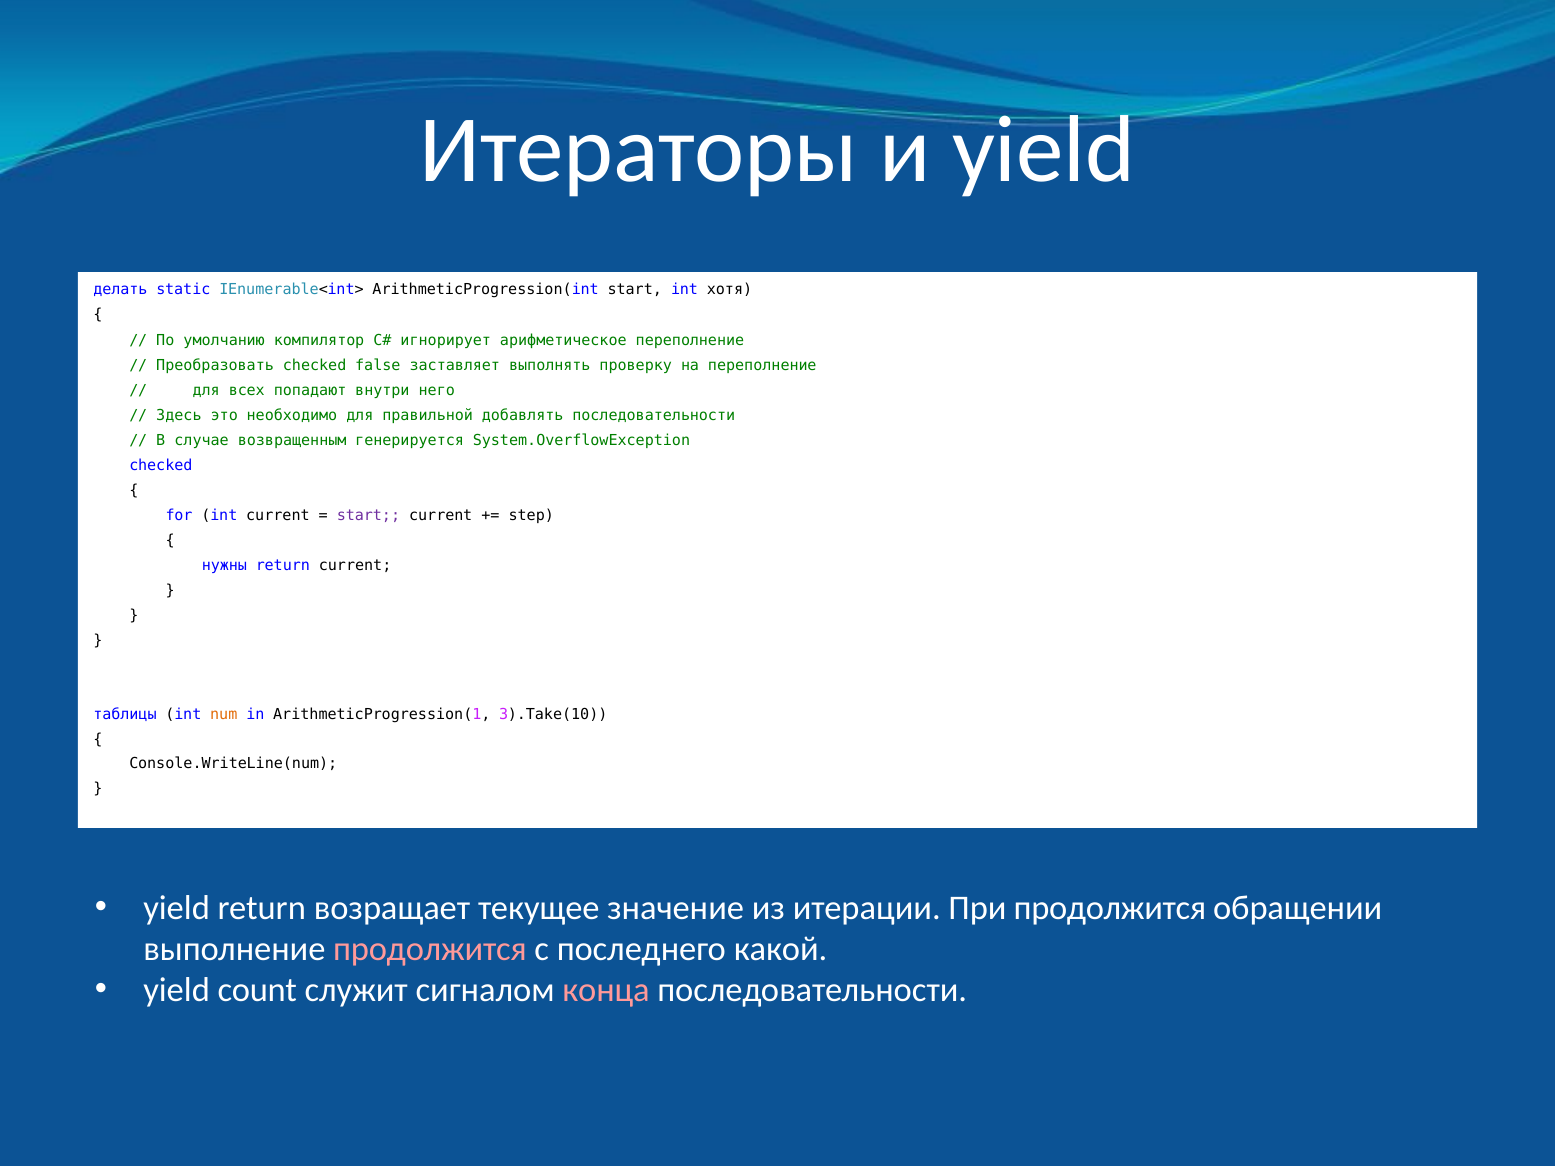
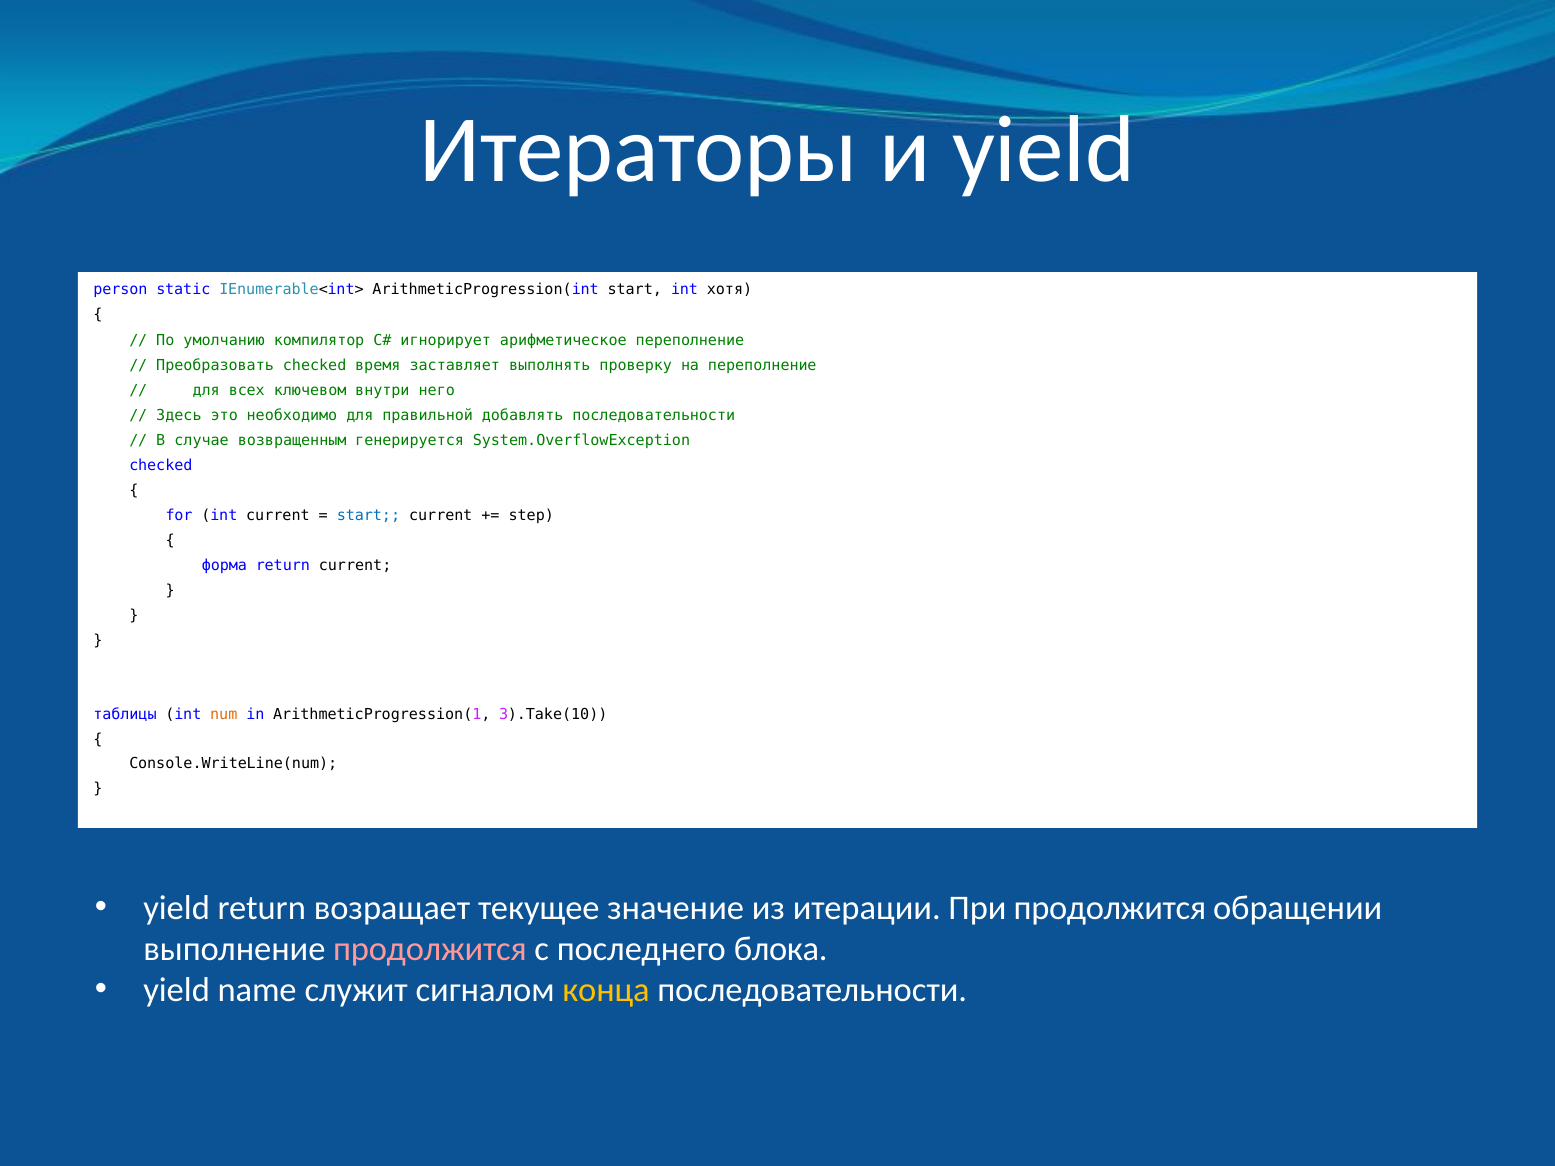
делать: делать -> person
false: false -> время
попадают: попадают -> ключевом
start at (368, 515) colour: purple -> blue
нужны: нужны -> форма
какой: какой -> блока
count: count -> name
конца colour: pink -> yellow
